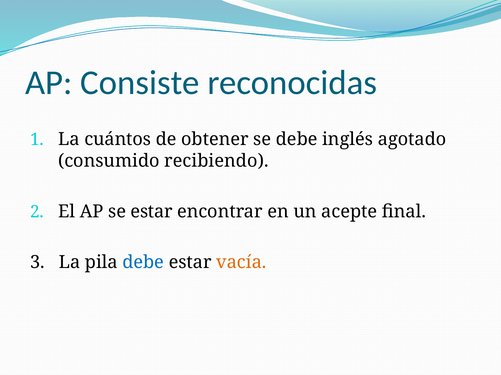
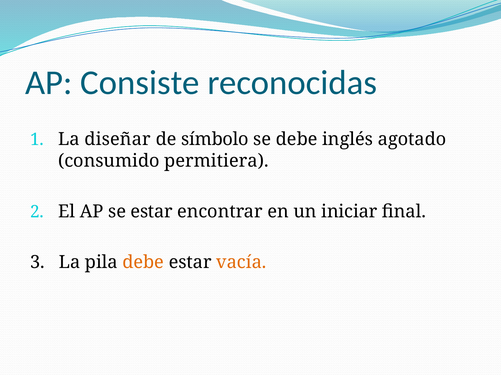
cuántos: cuántos -> diseñar
obtener: obtener -> símbolo
recibiendo: recibiendo -> permitiera
acepte: acepte -> iniciar
debe at (143, 263) colour: blue -> orange
